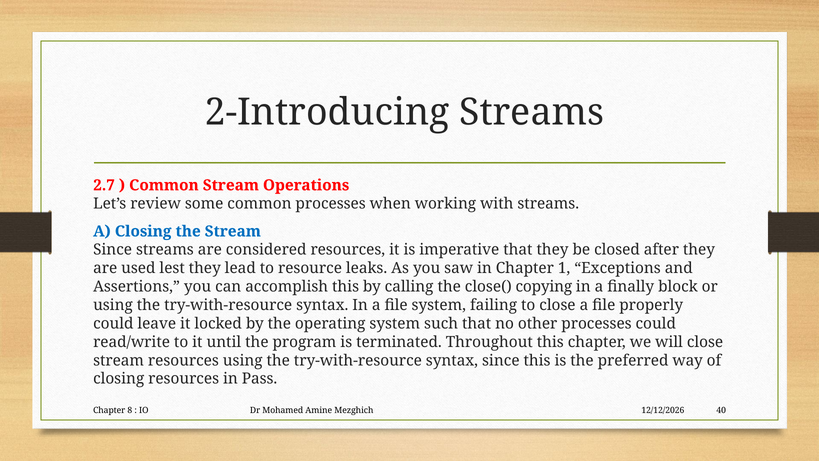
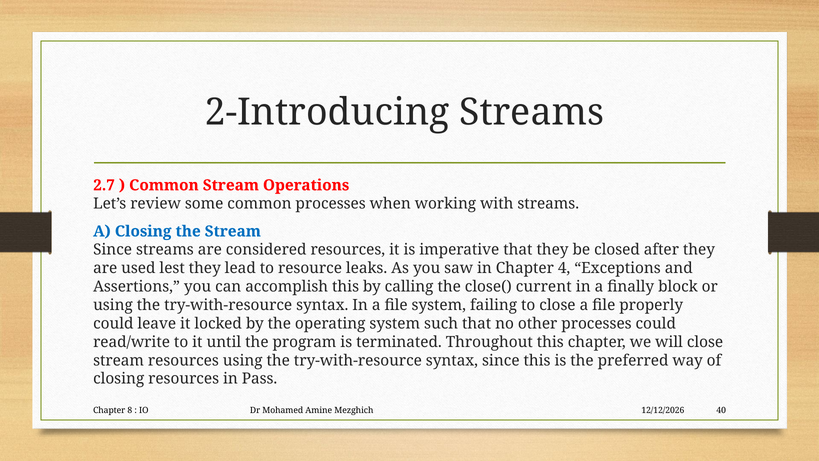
1: 1 -> 4
copying: copying -> current
